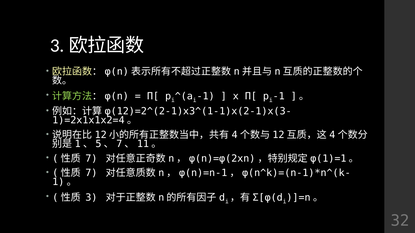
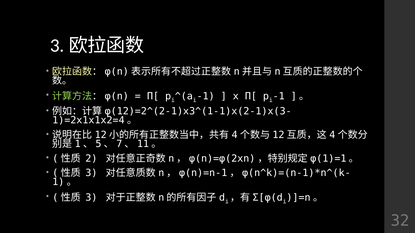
7 at (91, 159): 7 -> 2
7 at (91, 173): 7 -> 3
